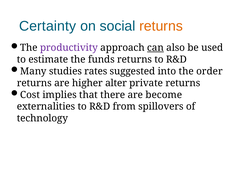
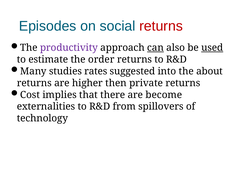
Certainty: Certainty -> Episodes
returns at (161, 26) colour: orange -> red
used underline: none -> present
funds: funds -> order
order: order -> about
alter: alter -> then
